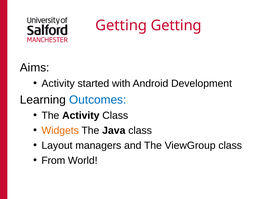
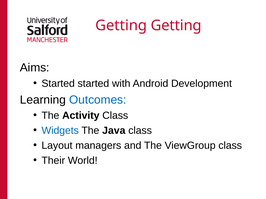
Activity at (58, 84): Activity -> Started
Widgets colour: orange -> blue
From: From -> Their
